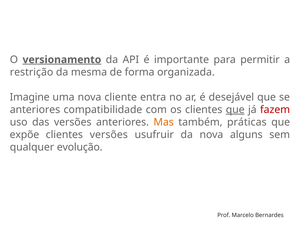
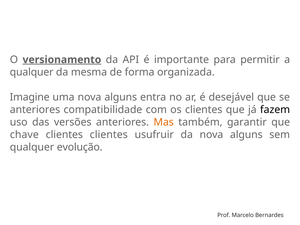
restrição at (32, 72): restrição -> qualquer
uma nova cliente: cliente -> alguns
que at (235, 110) underline: present -> none
fazem colour: red -> black
práticas: práticas -> garantir
expõe: expõe -> chave
clientes versões: versões -> clientes
